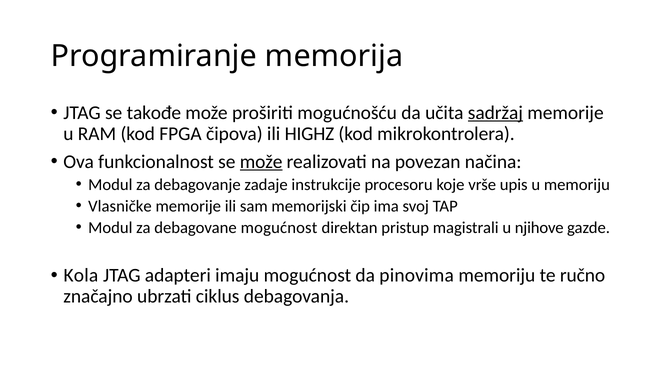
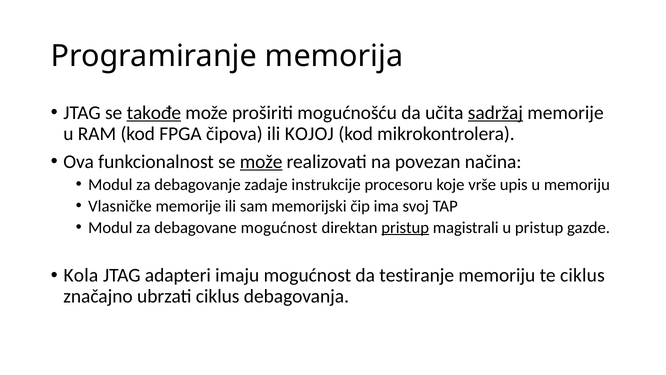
takođe underline: none -> present
HIGHZ: HIGHZ -> KOJOJ
pristup at (405, 227) underline: none -> present
u njihove: njihove -> pristup
pinovima: pinovima -> testiranje
te ručno: ručno -> ciklus
